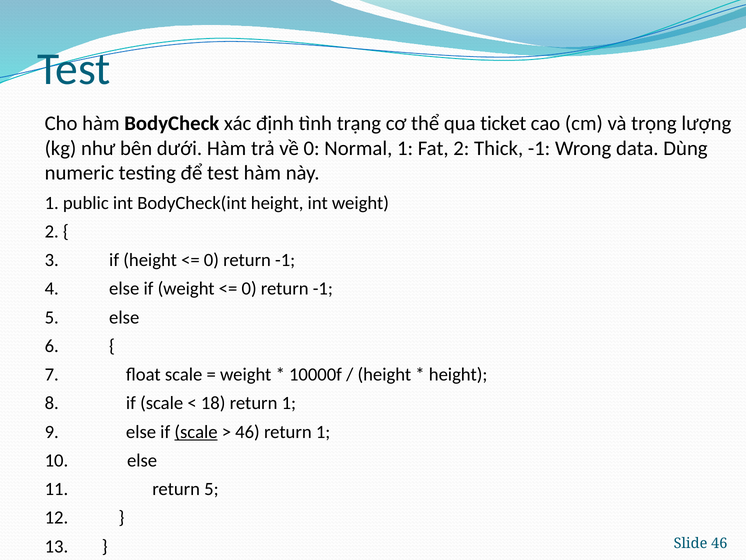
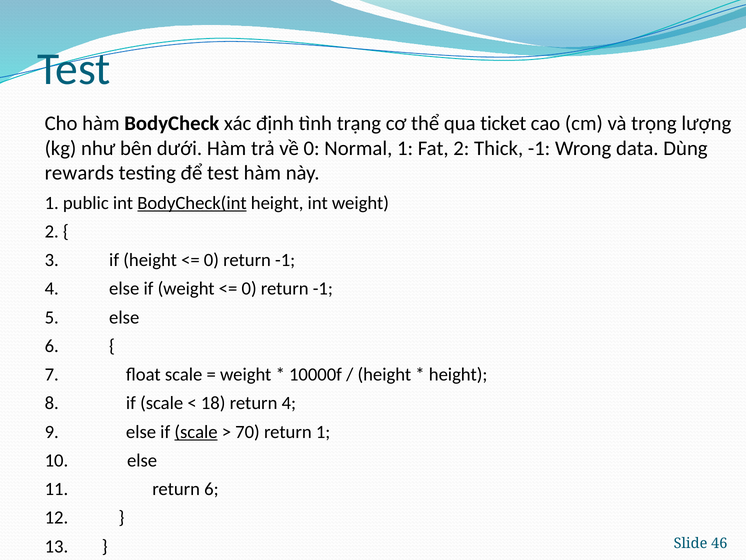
numeric: numeric -> rewards
BodyCheck(int underline: none -> present
18 return 1: 1 -> 4
46 at (247, 432): 46 -> 70
return 5: 5 -> 6
